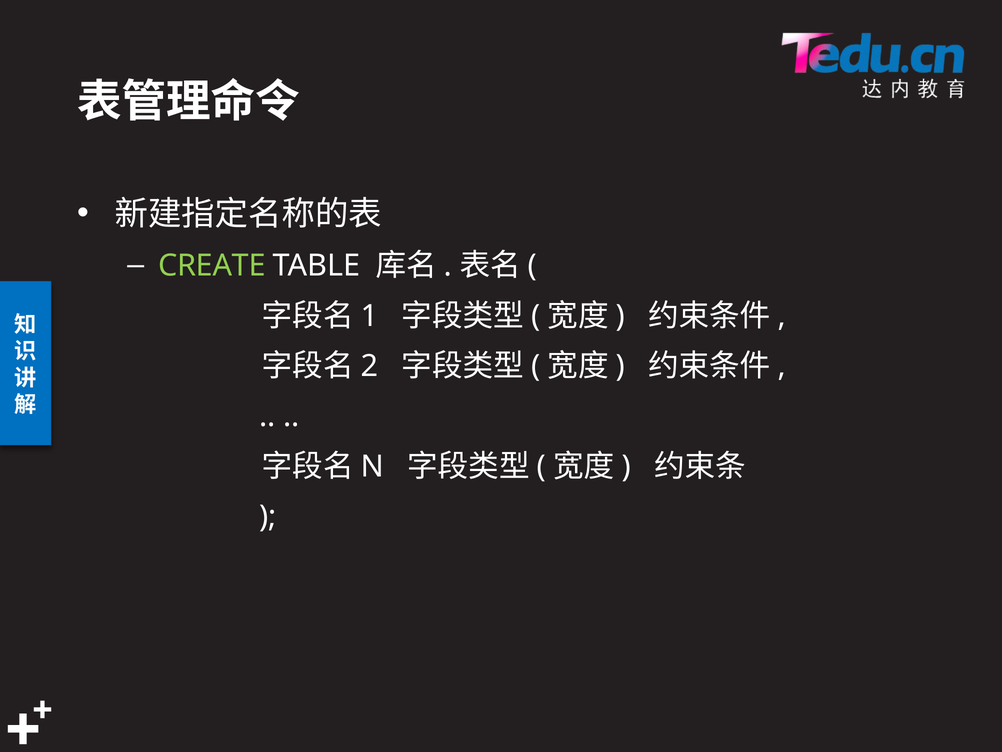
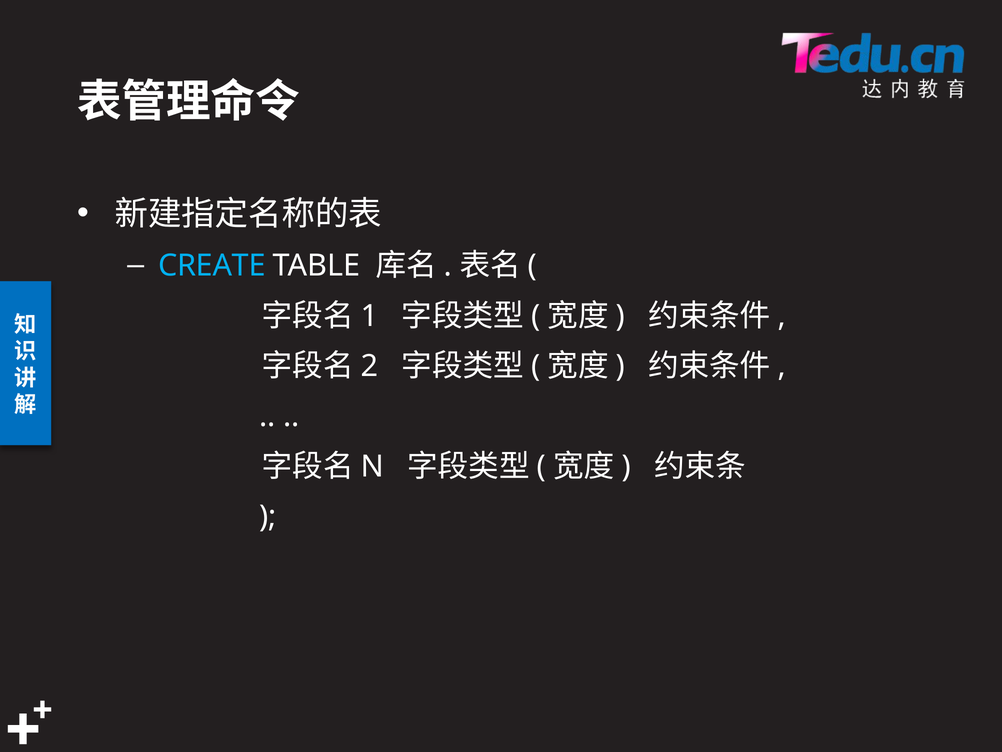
CREATE colour: light green -> light blue
